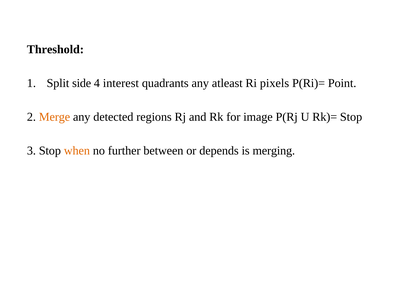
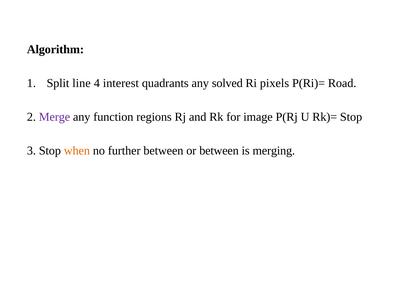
Threshold: Threshold -> Algorithm
side: side -> line
atleast: atleast -> solved
Point: Point -> Road
Merge colour: orange -> purple
detected: detected -> function
or depends: depends -> between
